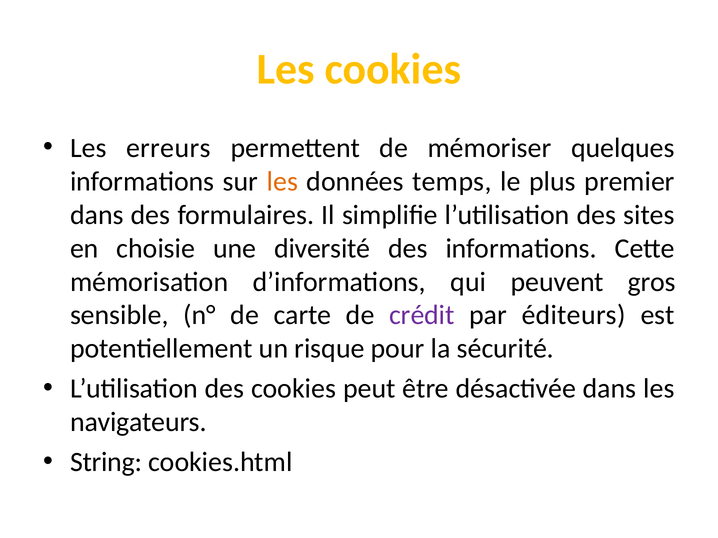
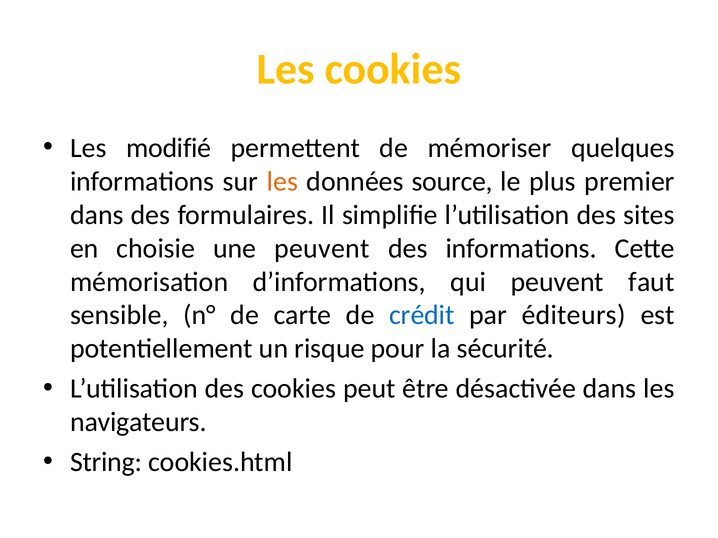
erreurs: erreurs -> modifié
temps: temps -> source
une diversité: diversité -> peuvent
gros: gros -> faut
crédit colour: purple -> blue
